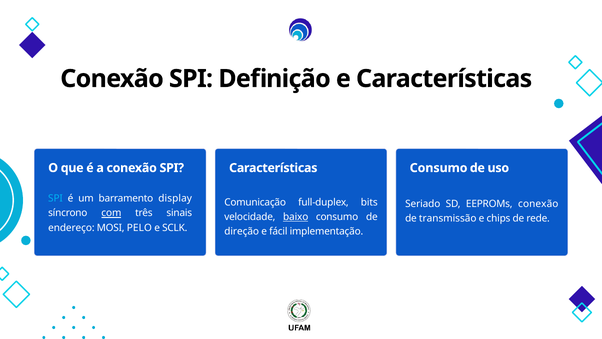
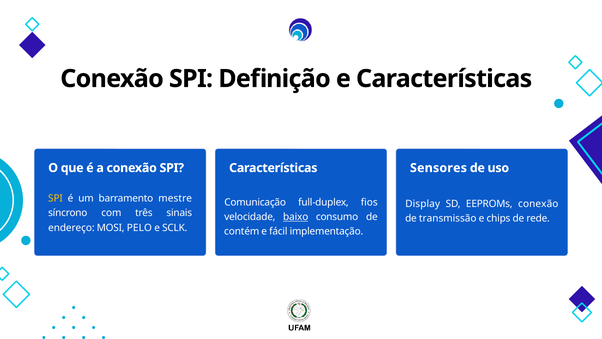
Consumo at (439, 168): Consumo -> Sensores
SPI at (55, 198) colour: light blue -> yellow
display: display -> mestre
bits: bits -> fios
Seriado: Seriado -> Display
com underline: present -> none
direção: direção -> contém
